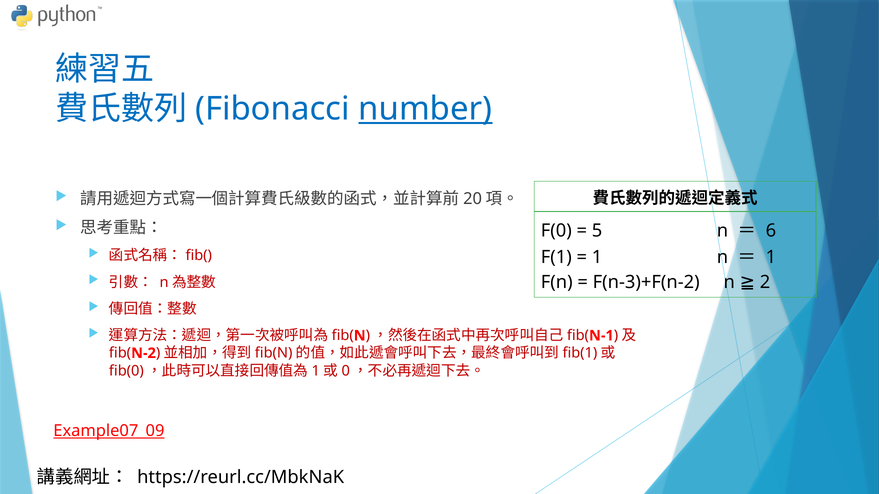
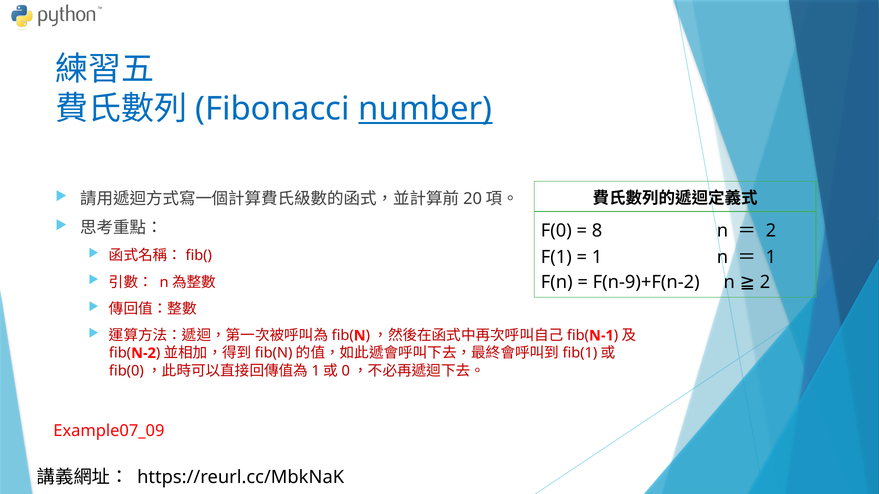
5: 5 -> 8
6 at (771, 231): 6 -> 2
F(n-3)+F(n-2: F(n-3)+F(n-2 -> F(n-9)+F(n-2
Example07_09 underline: present -> none
